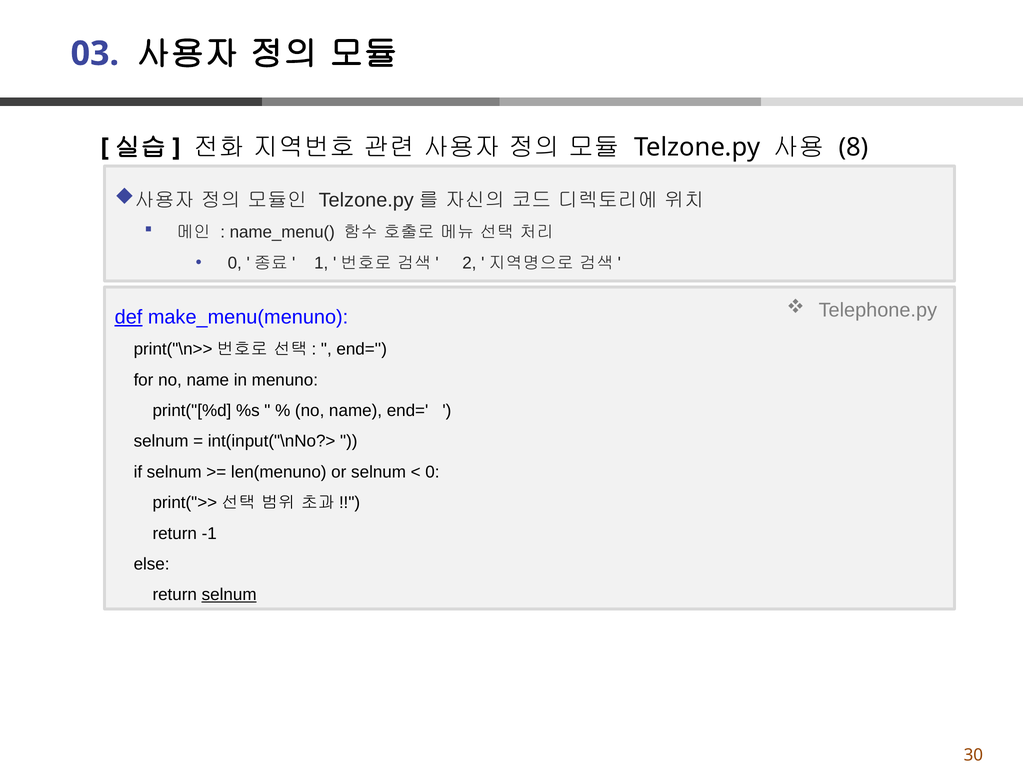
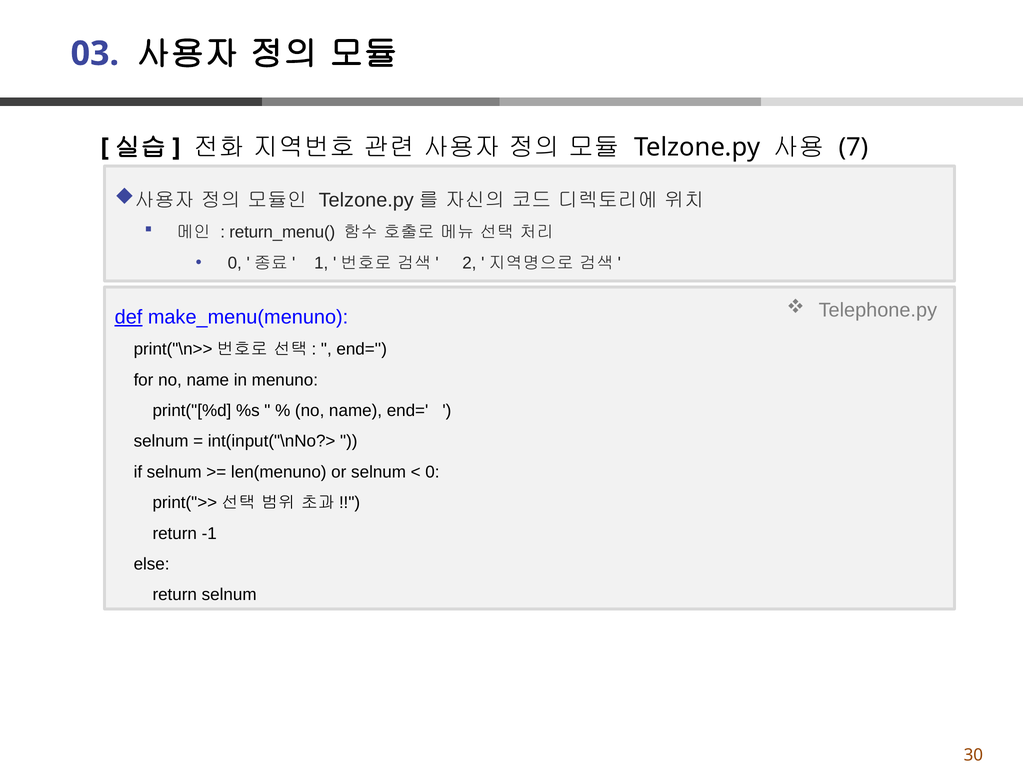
8: 8 -> 7
name_menu(: name_menu( -> return_menu(
selnum at (229, 595) underline: present -> none
